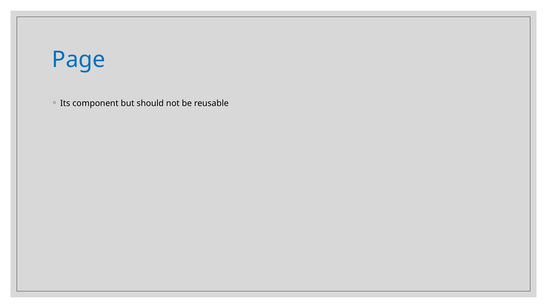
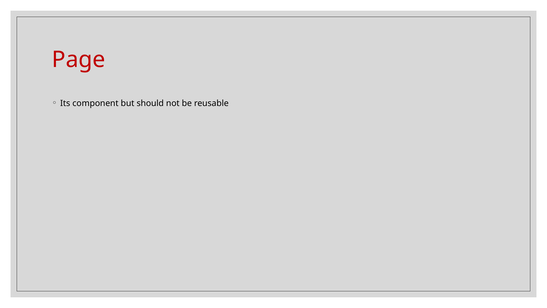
Page colour: blue -> red
